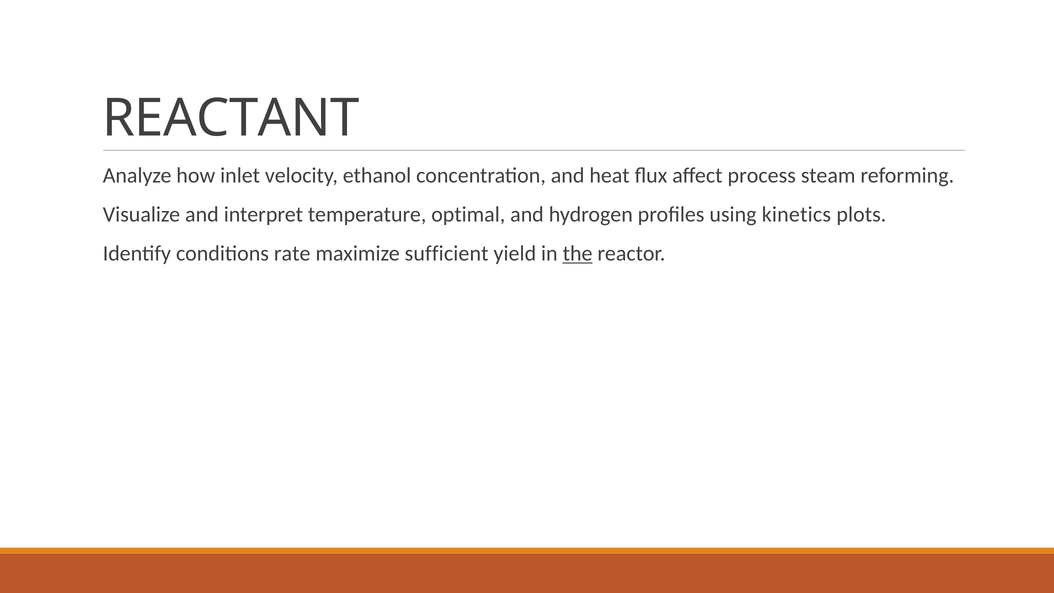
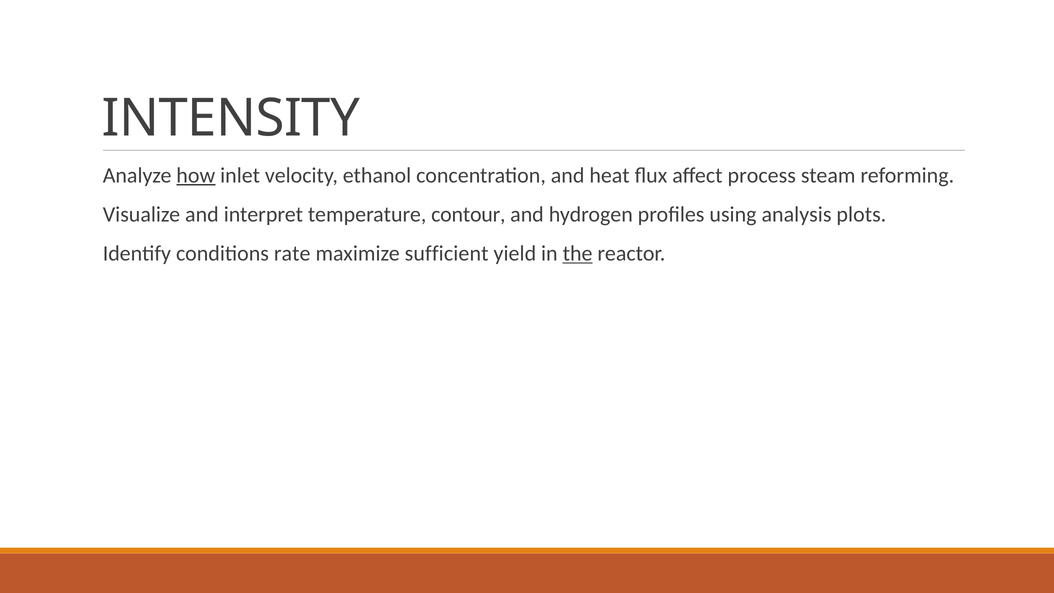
REACTANT: REACTANT -> INTENSITY
how underline: none -> present
optimal: optimal -> contour
kinetics: kinetics -> analysis
